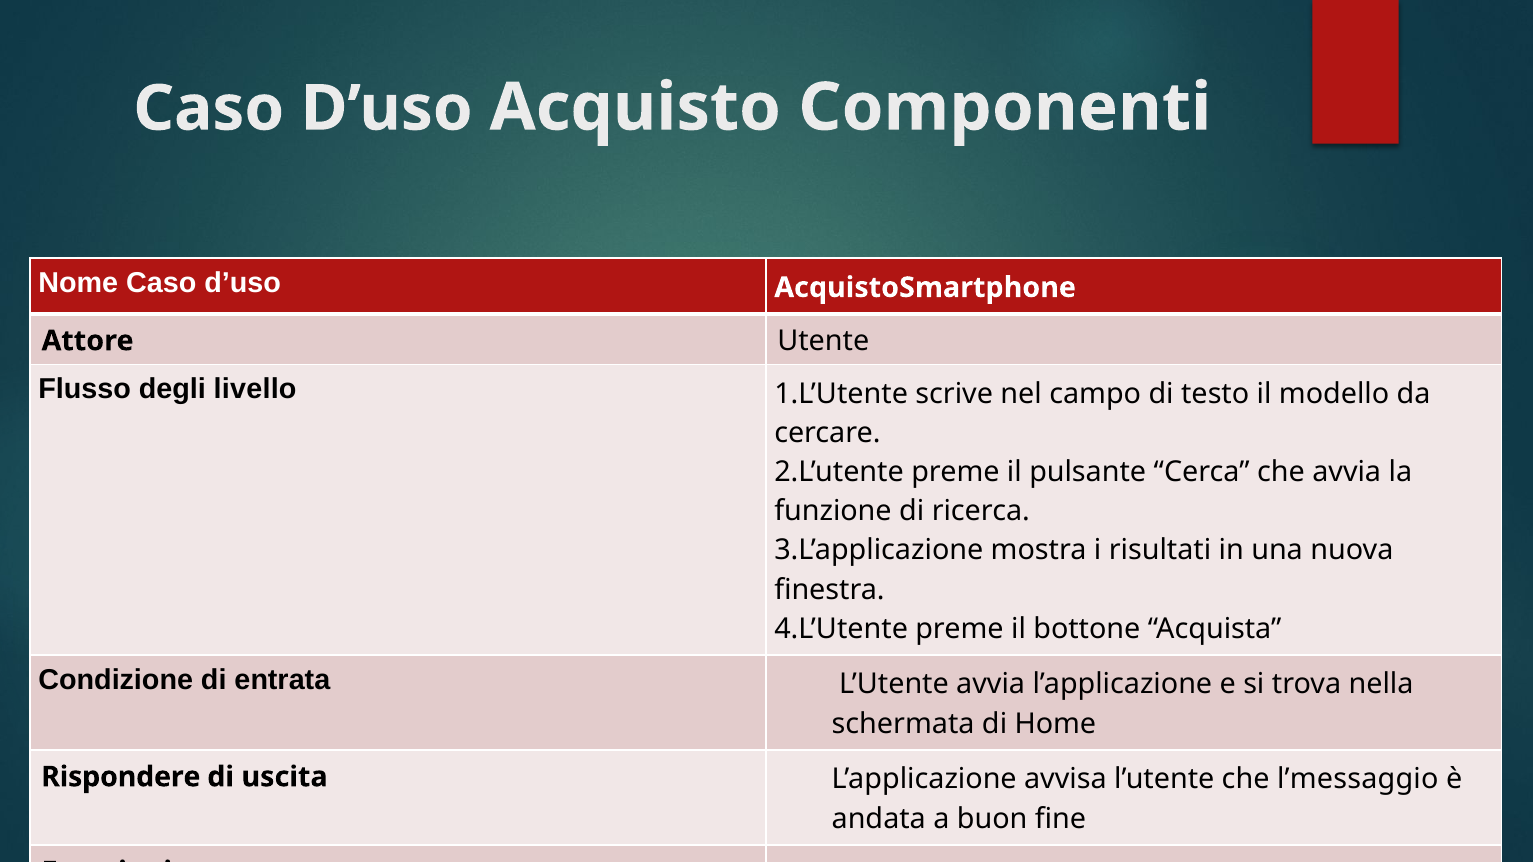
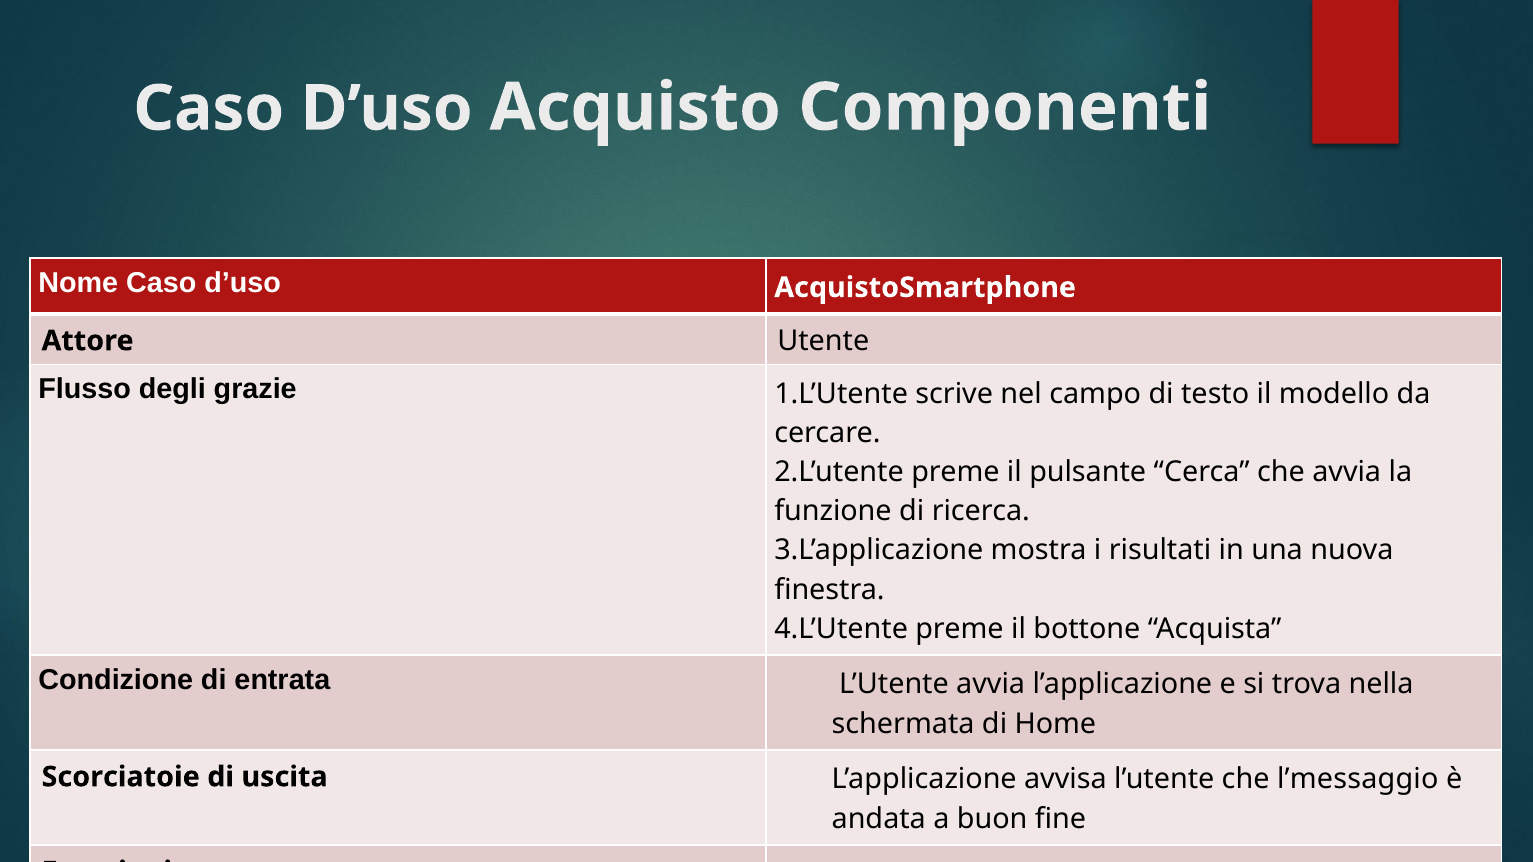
livello: livello -> grazie
Rispondere: Rispondere -> Scorciatoie
